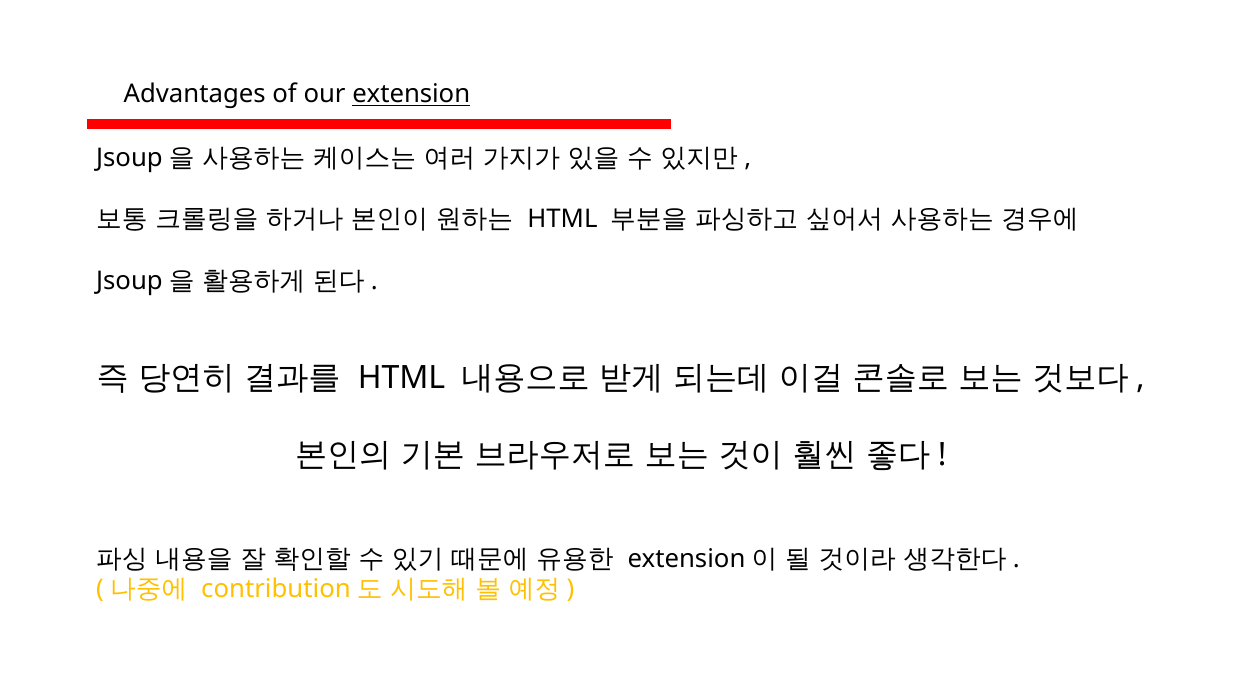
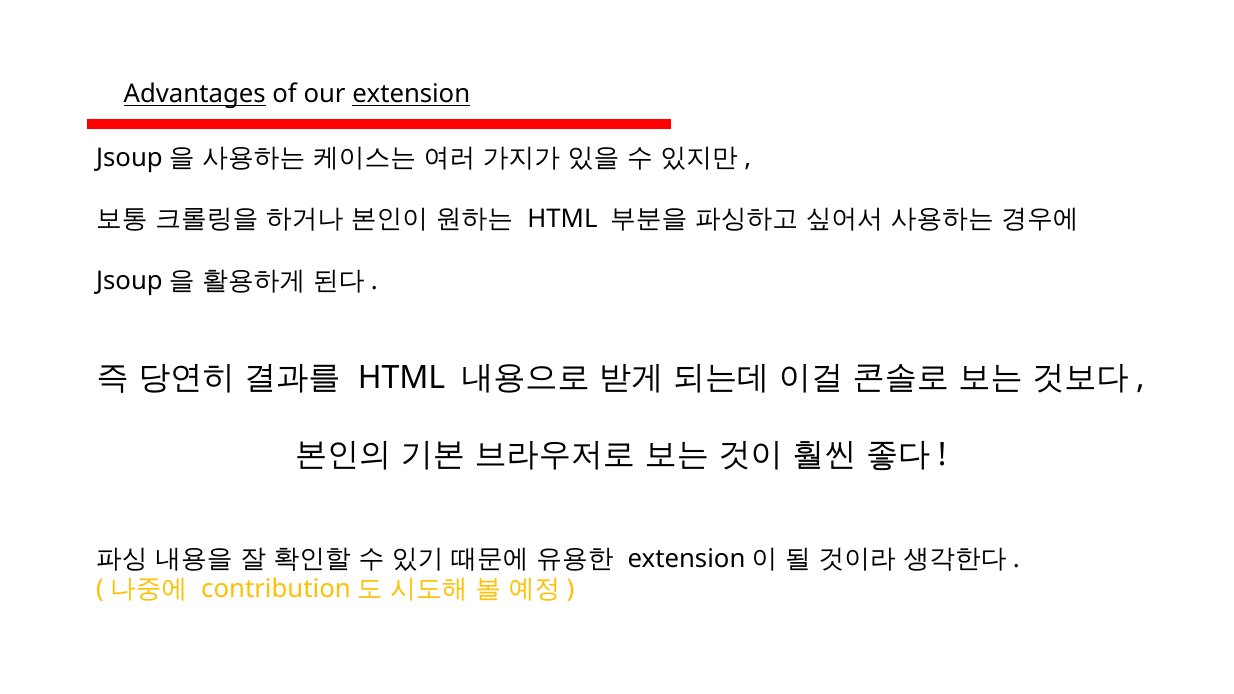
Advantages underline: none -> present
